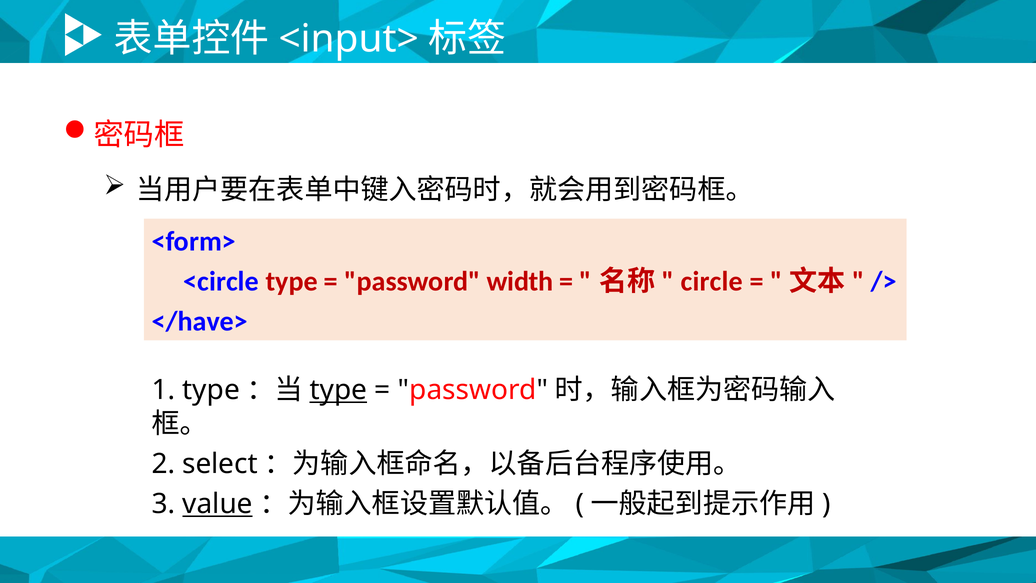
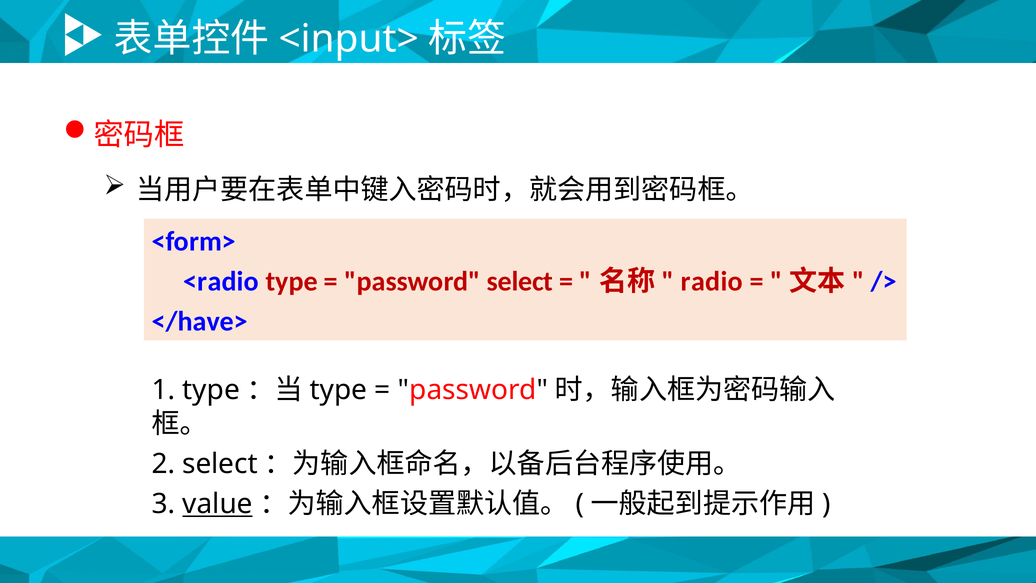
<circle: <circle -> <radio
password width: width -> select
circle: circle -> radio
type at (338, 390) underline: present -> none
